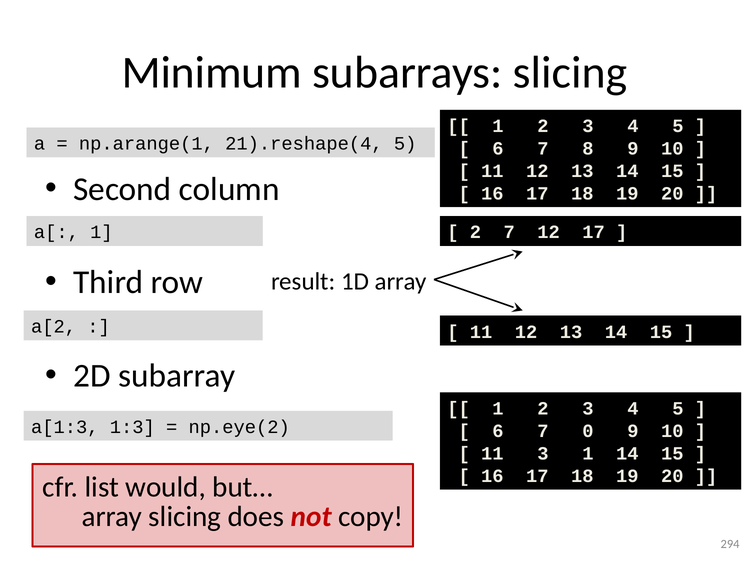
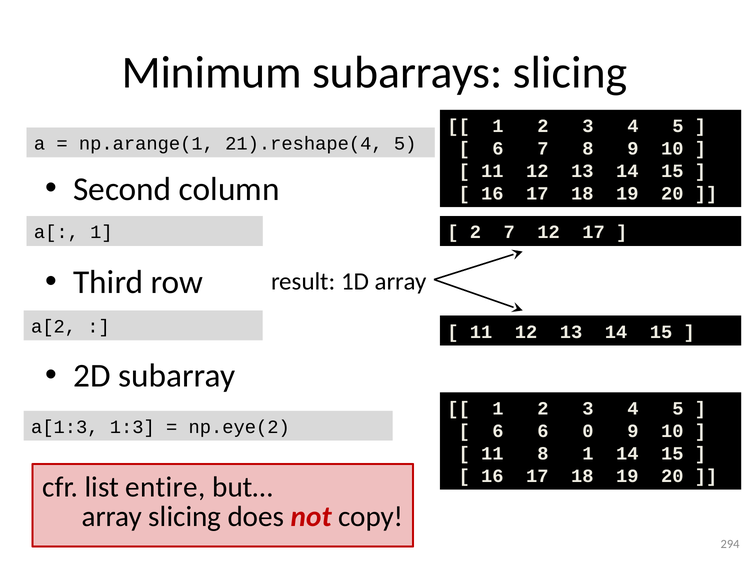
7 at (543, 431): 7 -> 6
11 3: 3 -> 8
would: would -> entire
